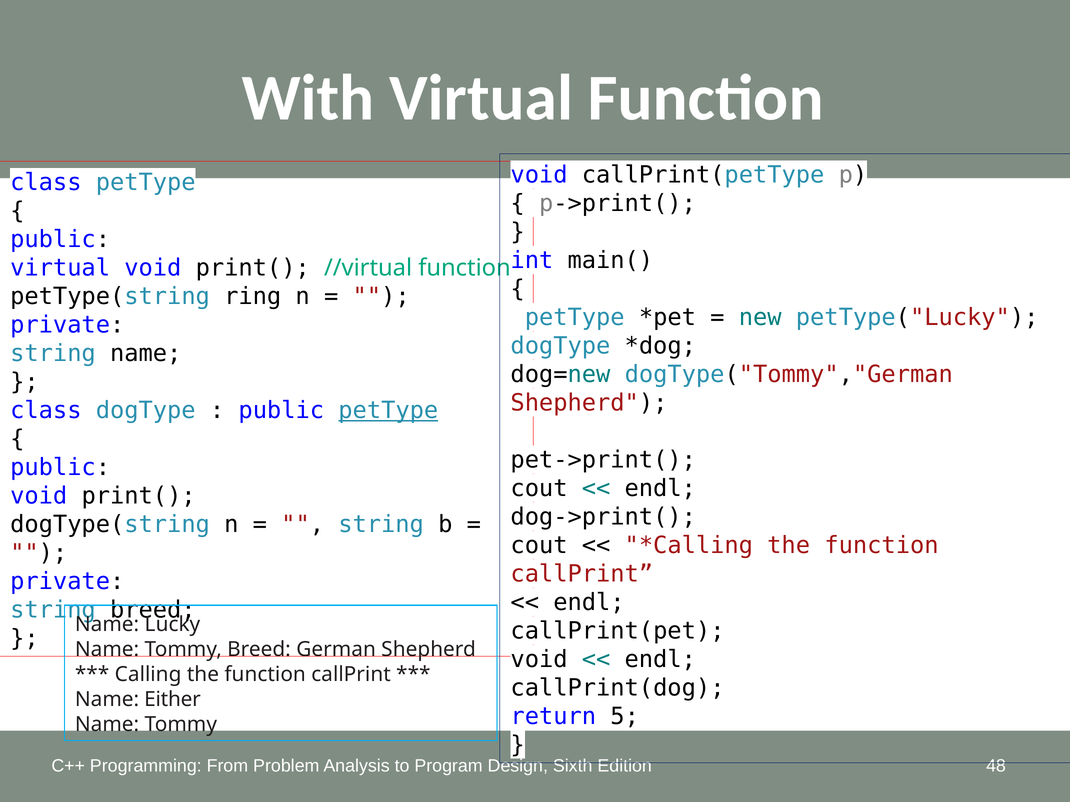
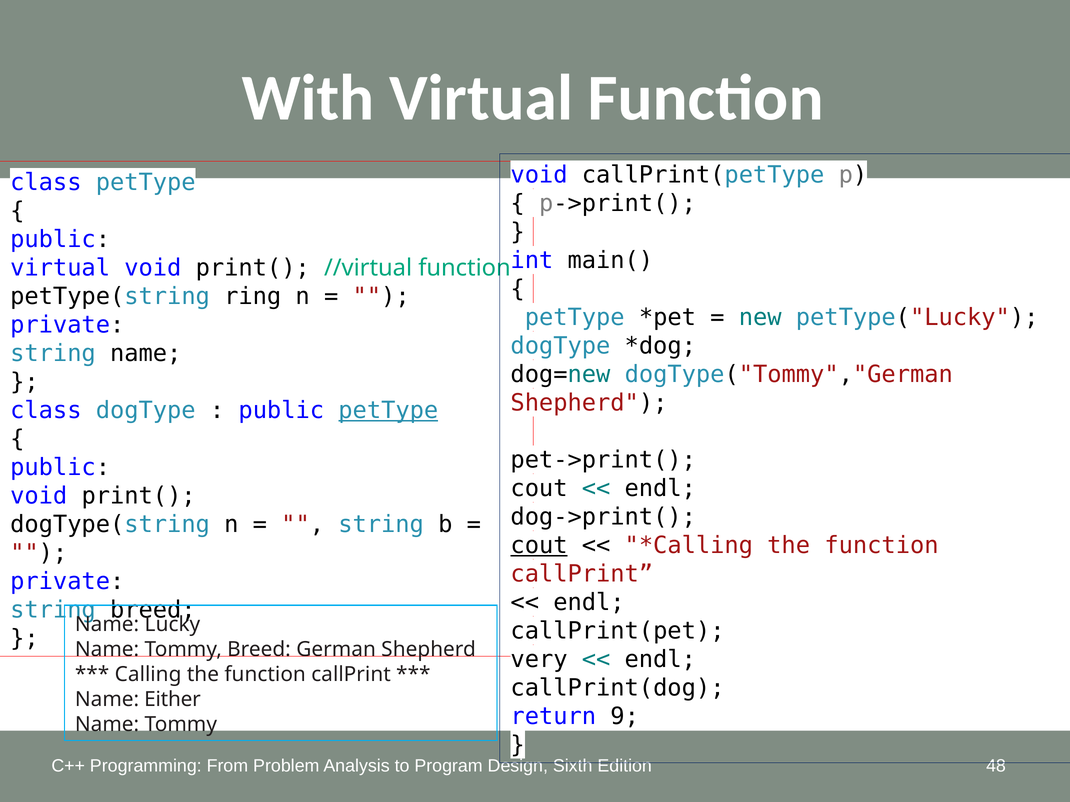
cout at (539, 546) underline: none -> present
void at (539, 660): void -> very
5: 5 -> 9
